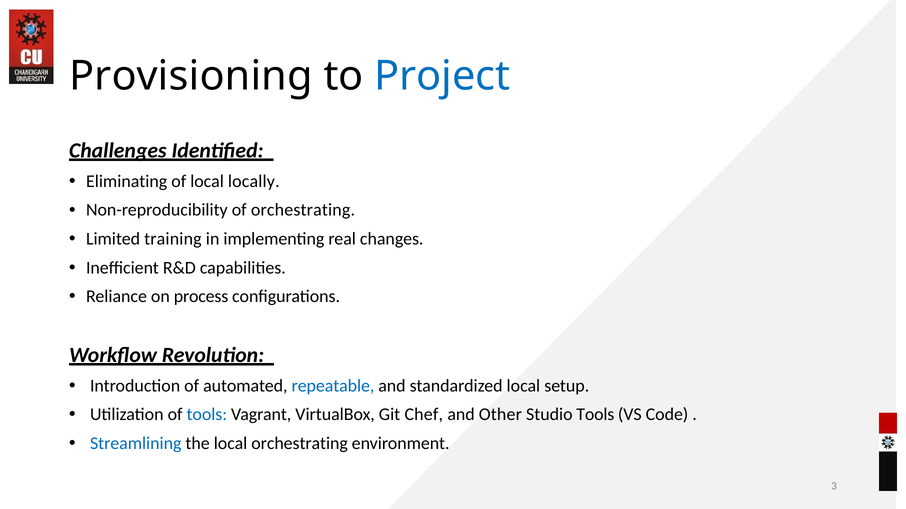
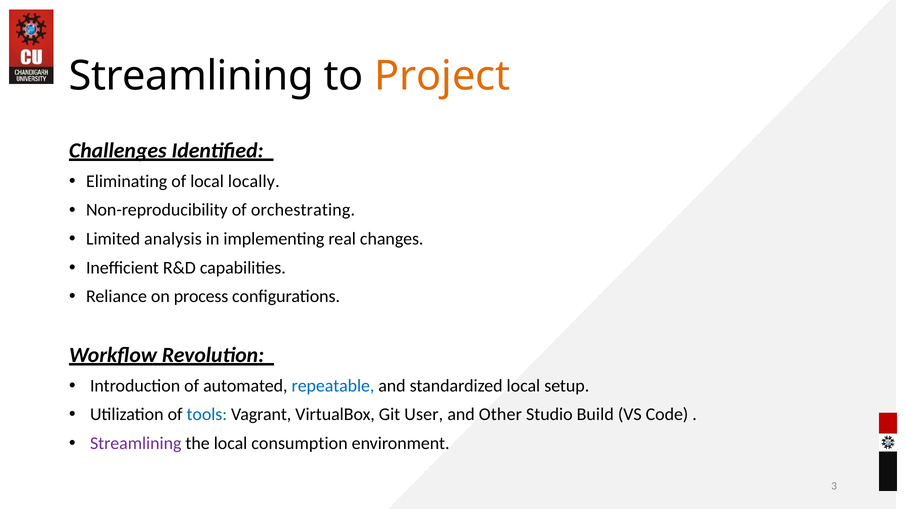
Provisioning at (191, 76): Provisioning -> Streamlining
Project colour: blue -> orange
training: training -> analysis
Chef: Chef -> User
Studio Tools: Tools -> Build
Streamlining at (136, 444) colour: blue -> purple
local orchestrating: orchestrating -> consumption
